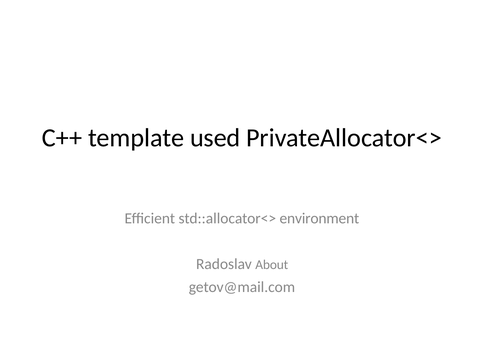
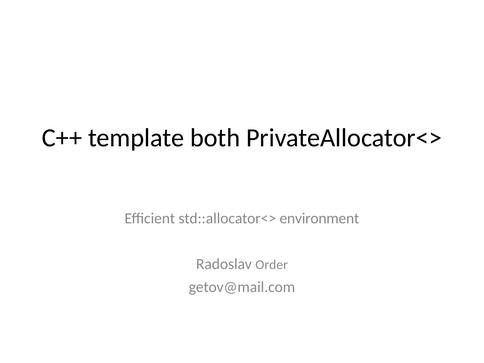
used: used -> both
About: About -> Order
